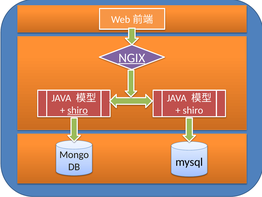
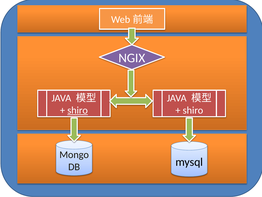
NGIX underline: present -> none
